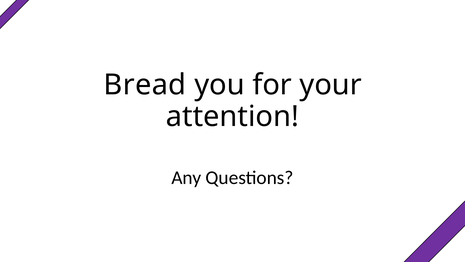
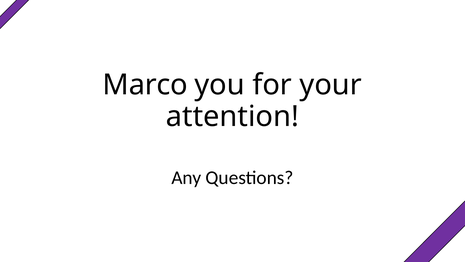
Bread: Bread -> Marco
